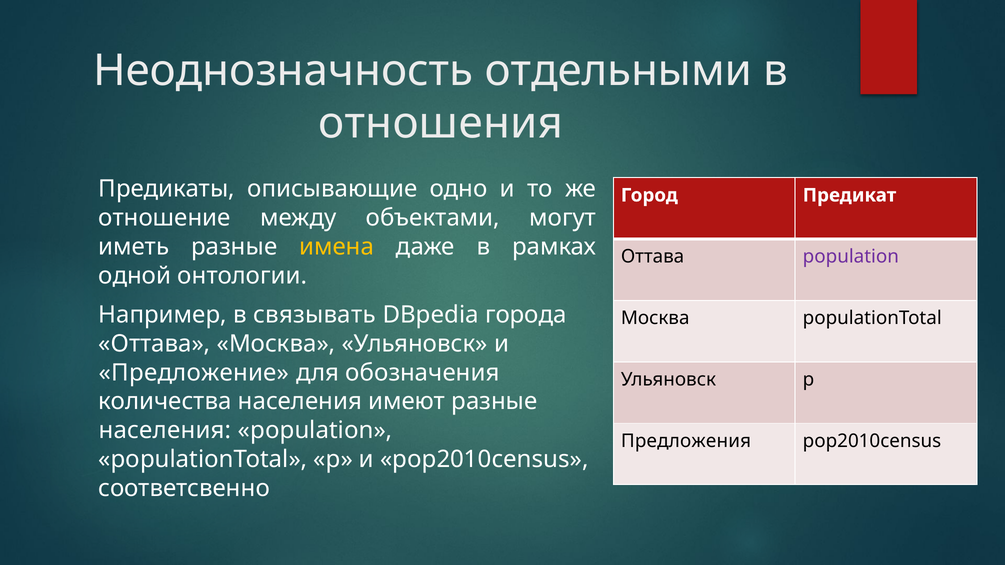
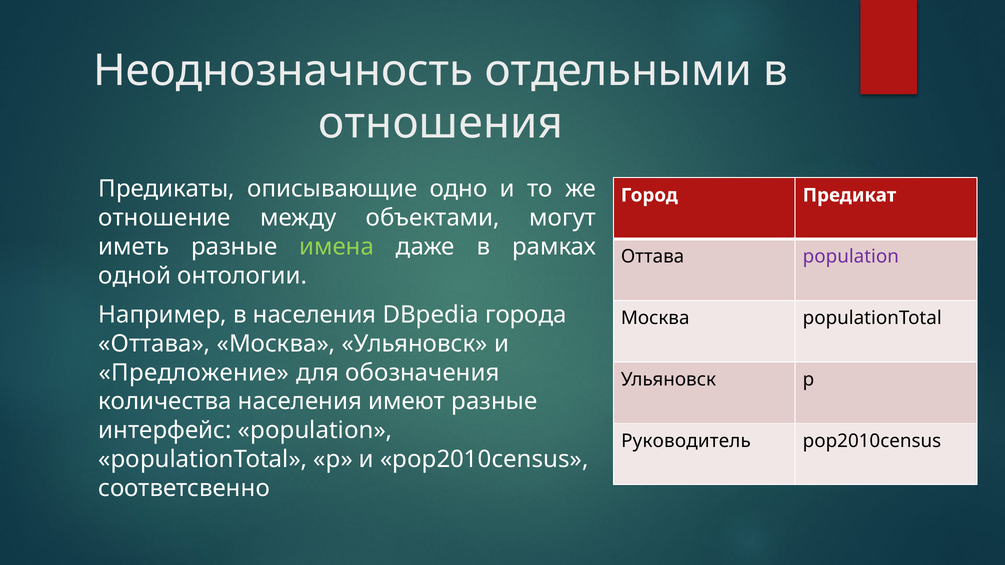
имена colour: yellow -> light green
в связывать: связывать -> населения
населения at (165, 431): населения -> интерфейс
Предложения: Предложения -> Руководитель
